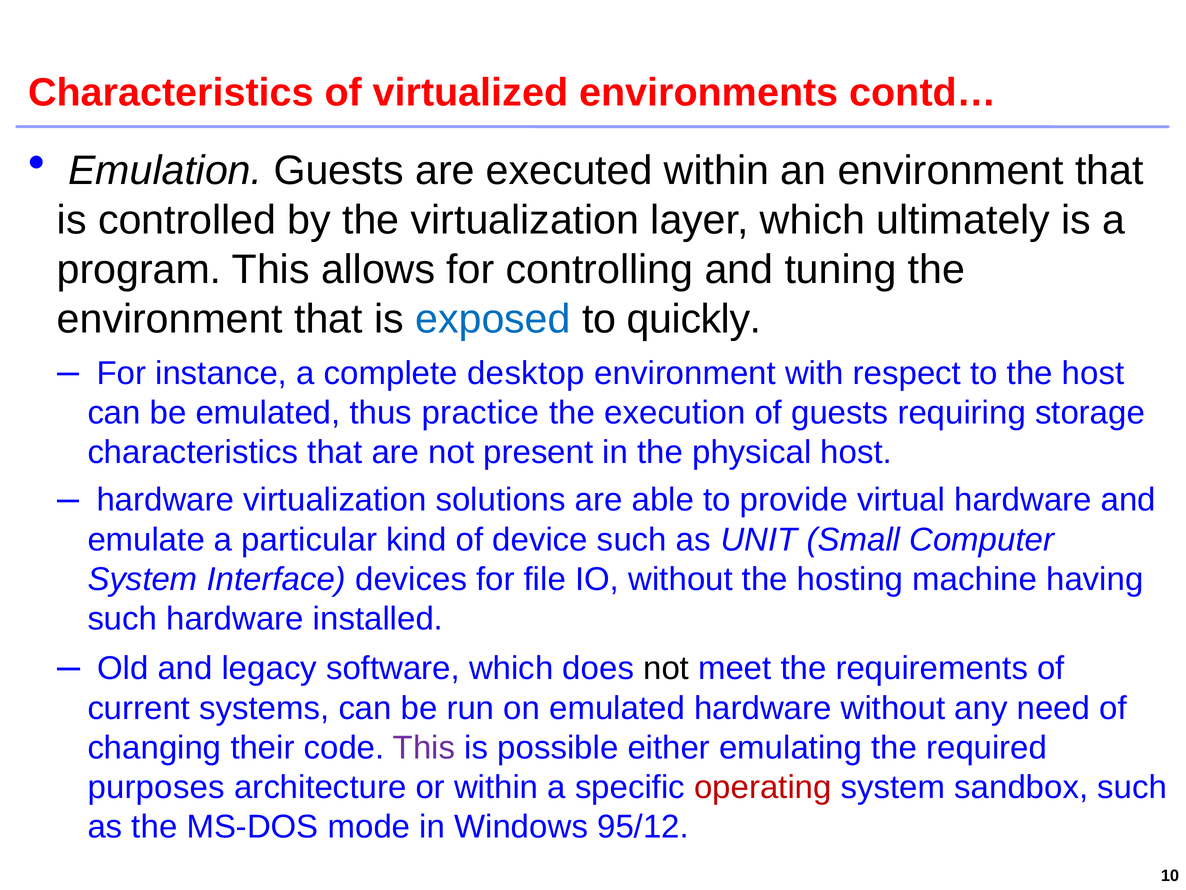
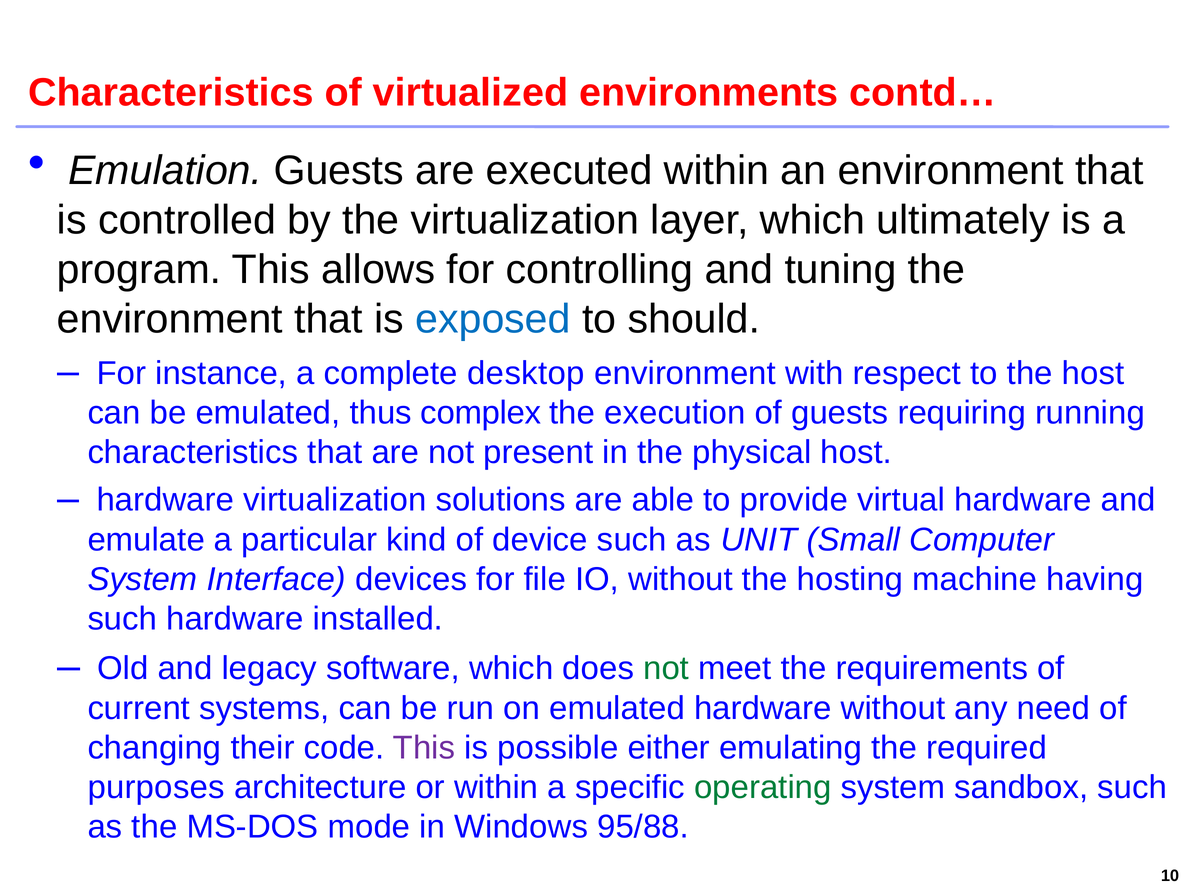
quickly: quickly -> should
practice: practice -> complex
storage: storage -> running
not at (666, 668) colour: black -> green
operating colour: red -> green
95/12: 95/12 -> 95/88
